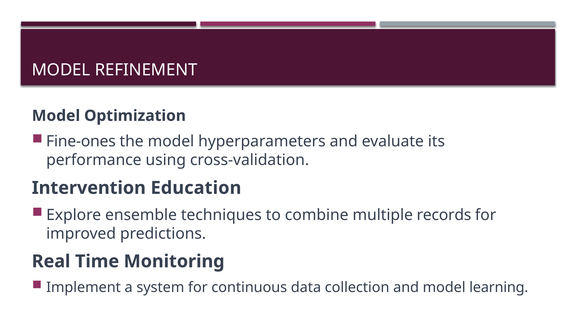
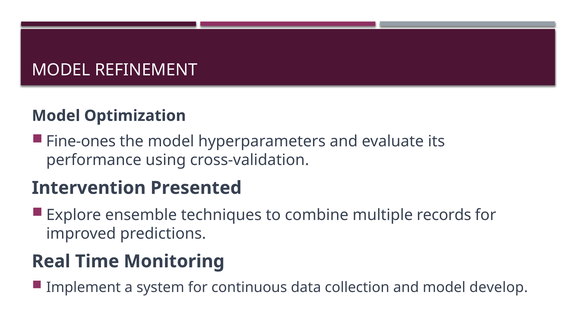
Education: Education -> Presented
learning: learning -> develop
